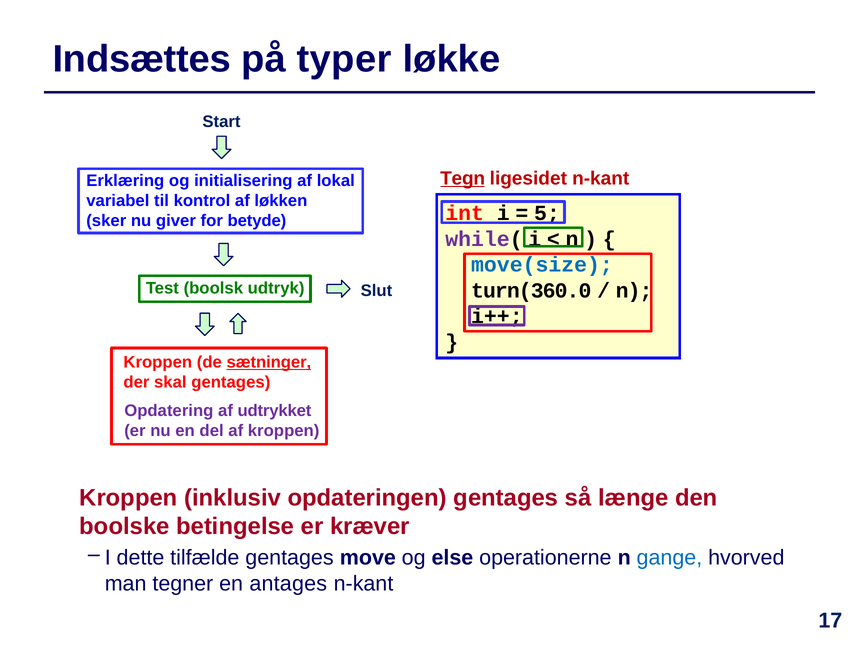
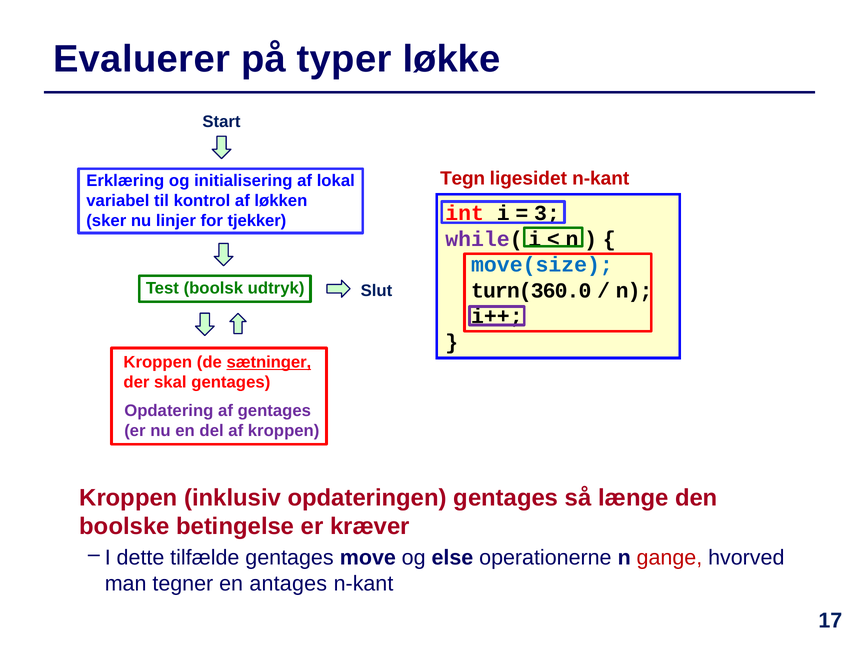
Indsættes: Indsættes -> Evaluerer
Tegn underline: present -> none
5: 5 -> 3
giver: giver -> linjer
betyde: betyde -> tjekker
af udtrykket: udtrykket -> gentages
gange colour: blue -> red
